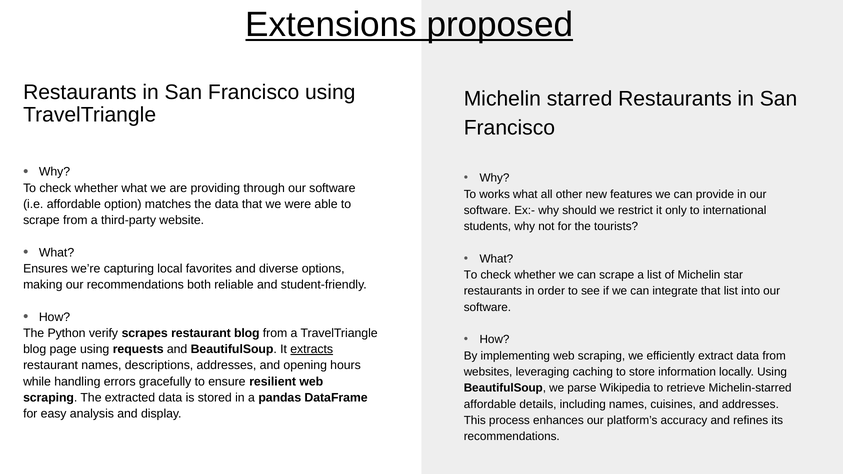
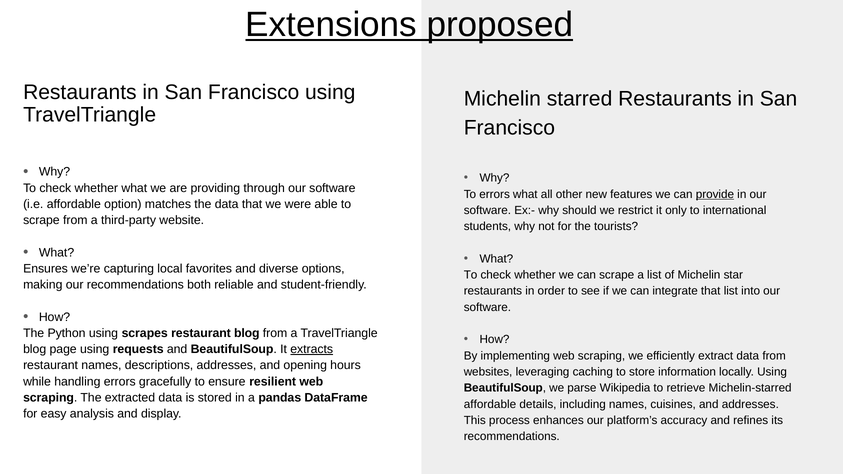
To works: works -> errors
provide underline: none -> present
Python verify: verify -> using
